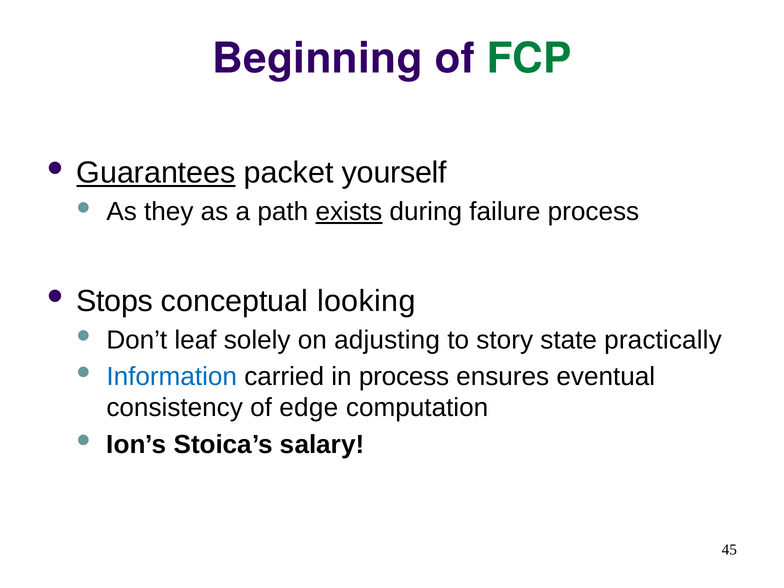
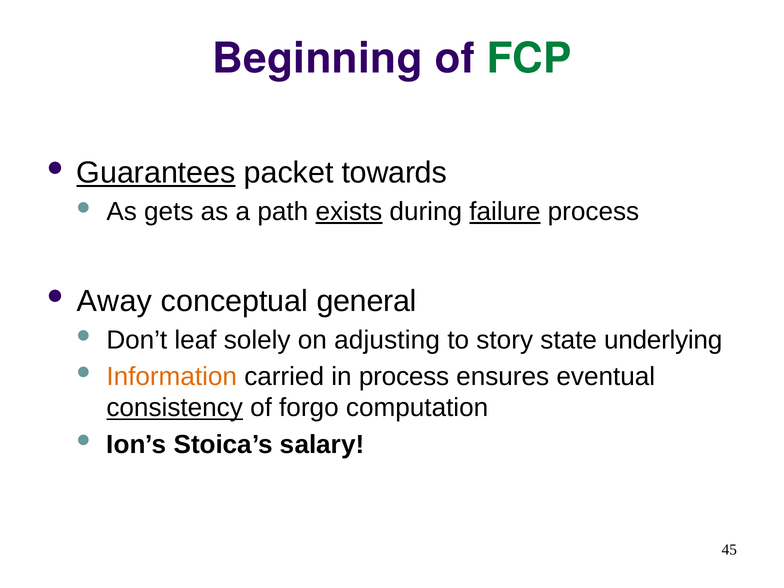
yourself: yourself -> towards
they: they -> gets
failure underline: none -> present
Stops: Stops -> Away
looking: looking -> general
practically: practically -> underlying
Information colour: blue -> orange
consistency underline: none -> present
edge: edge -> forgo
